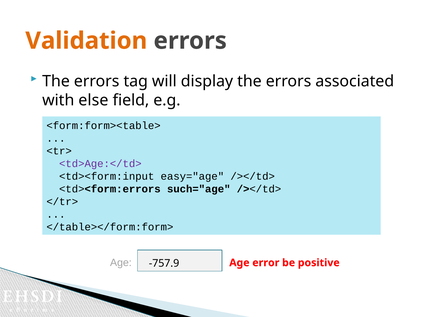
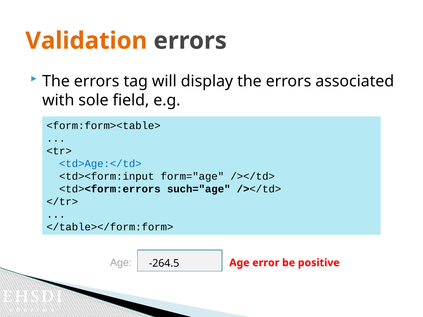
else: else -> sole
<td>Age:</td> colour: purple -> blue
easy="age: easy="age -> form="age
-757.9: -757.9 -> -264.5
